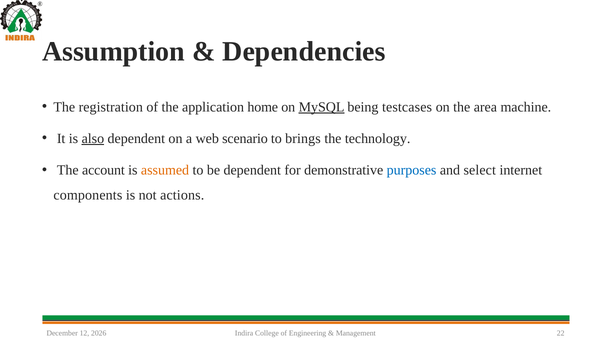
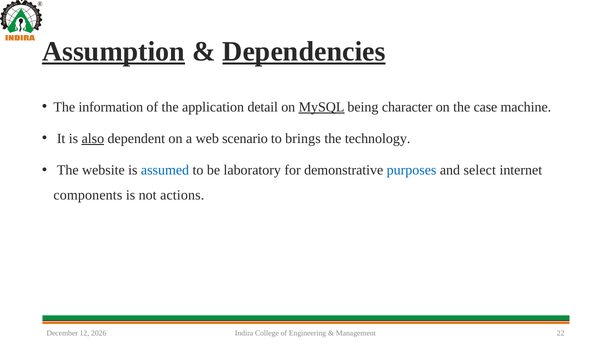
Assumption underline: none -> present
Dependencies underline: none -> present
registration: registration -> information
home: home -> detail
testcases: testcases -> character
area: area -> case
account: account -> website
assumed colour: orange -> blue
be dependent: dependent -> laboratory
